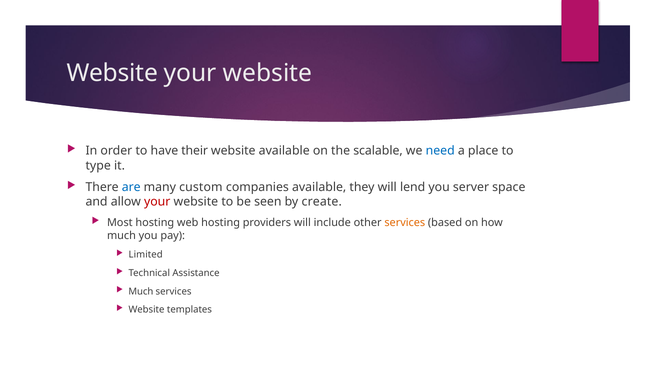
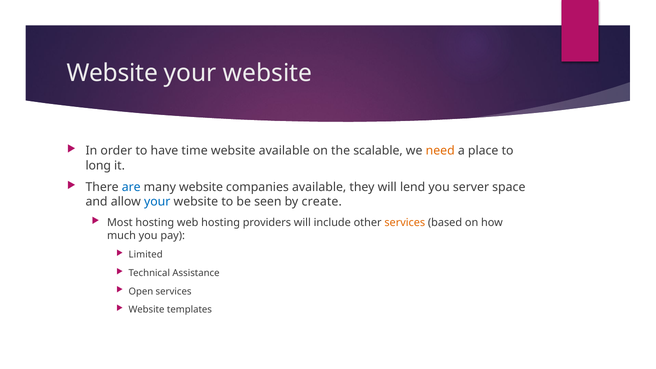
their: their -> time
need colour: blue -> orange
type: type -> long
many custom: custom -> website
your at (157, 202) colour: red -> blue
Much at (141, 291): Much -> Open
